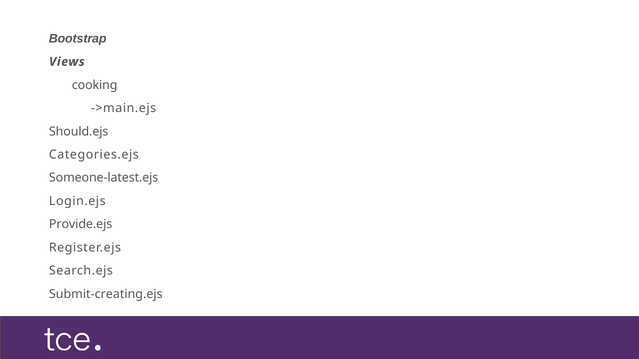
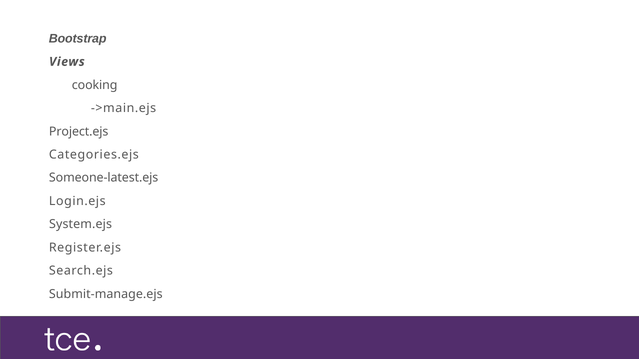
Should.ejs: Should.ejs -> Project.ejs
Provide.ejs: Provide.ejs -> System.ejs
Submit-creating.ejs: Submit-creating.ejs -> Submit-manage.ejs
